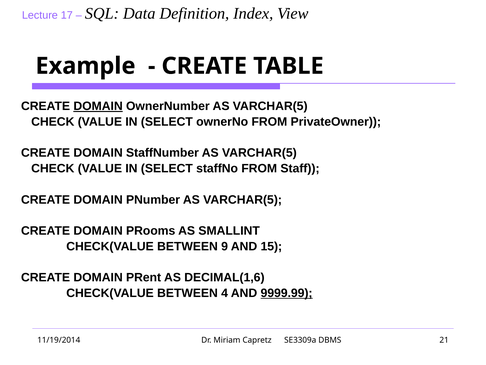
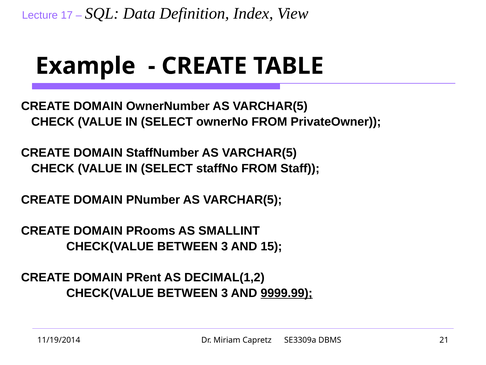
DOMAIN at (98, 106) underline: present -> none
9 at (225, 246): 9 -> 3
DECIMAL(1,6: DECIMAL(1,6 -> DECIMAL(1,2
4 at (225, 293): 4 -> 3
